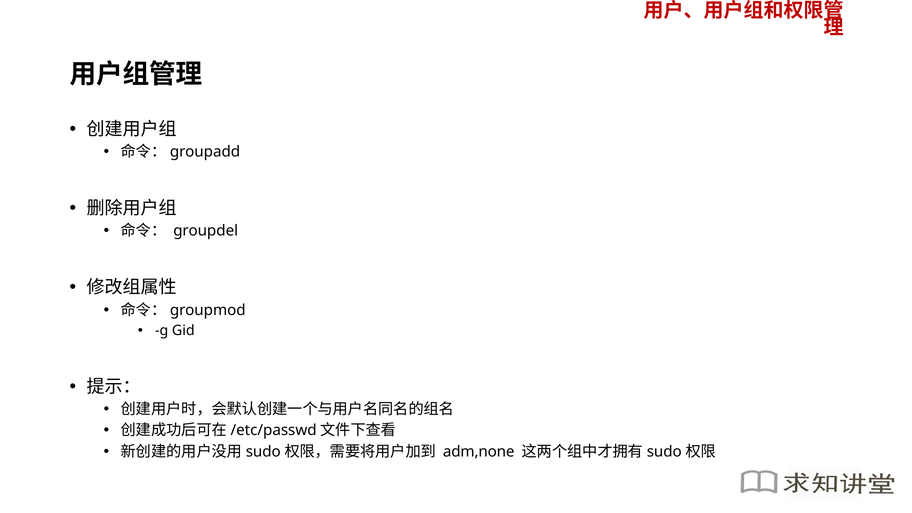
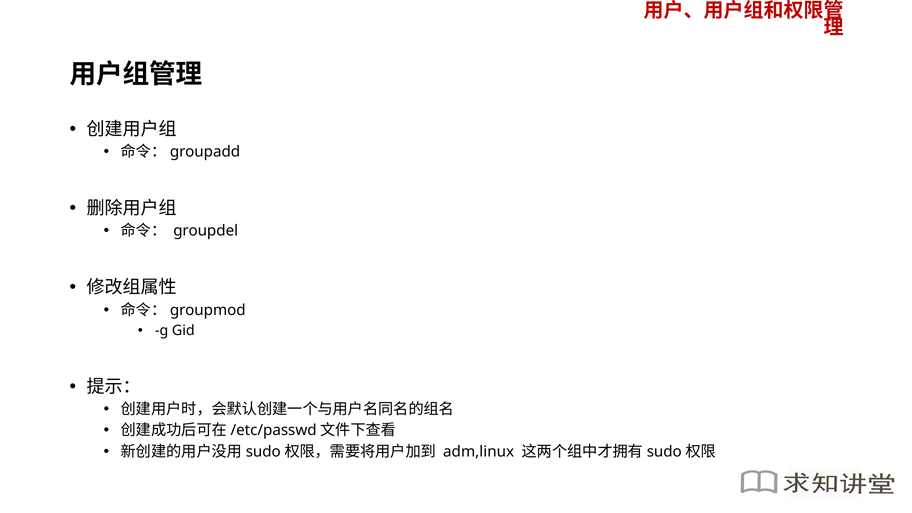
adm,none: adm,none -> adm,linux
